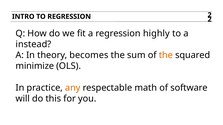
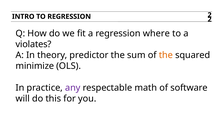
highly: highly -> where
instead: instead -> violates
becomes: becomes -> predictor
any colour: orange -> purple
